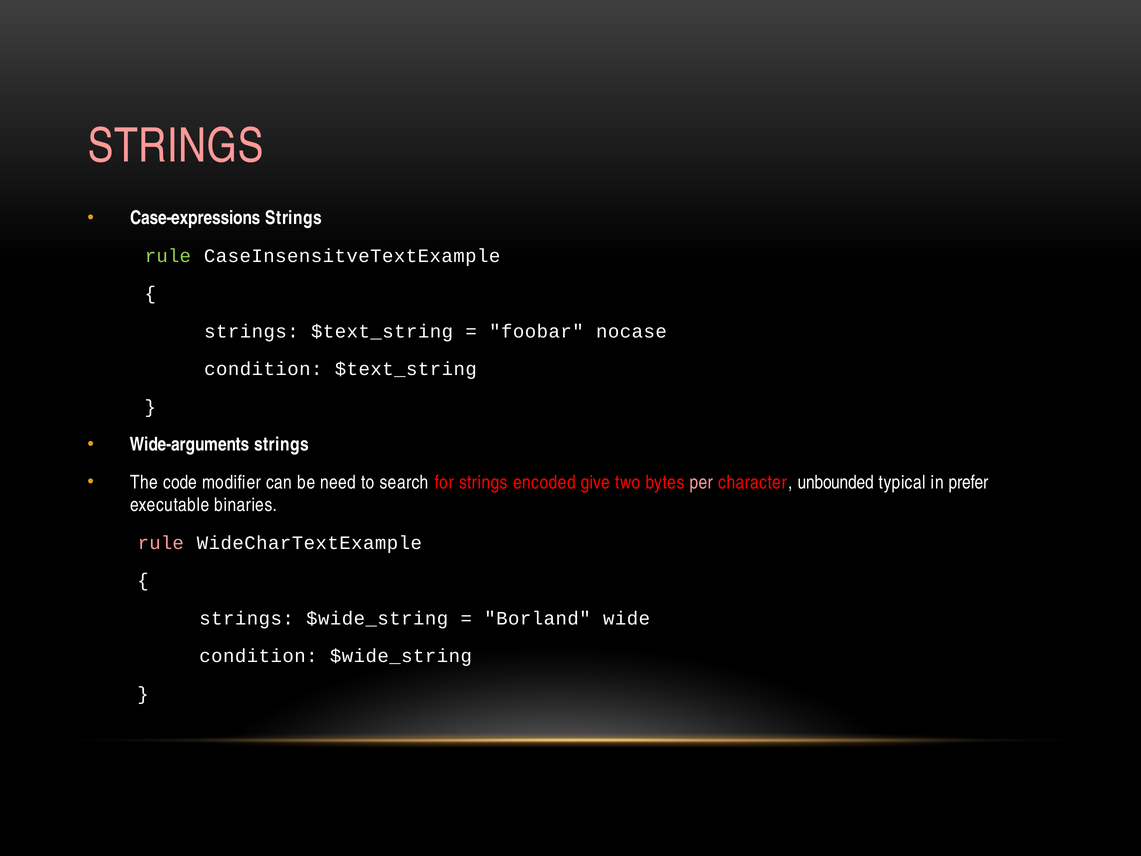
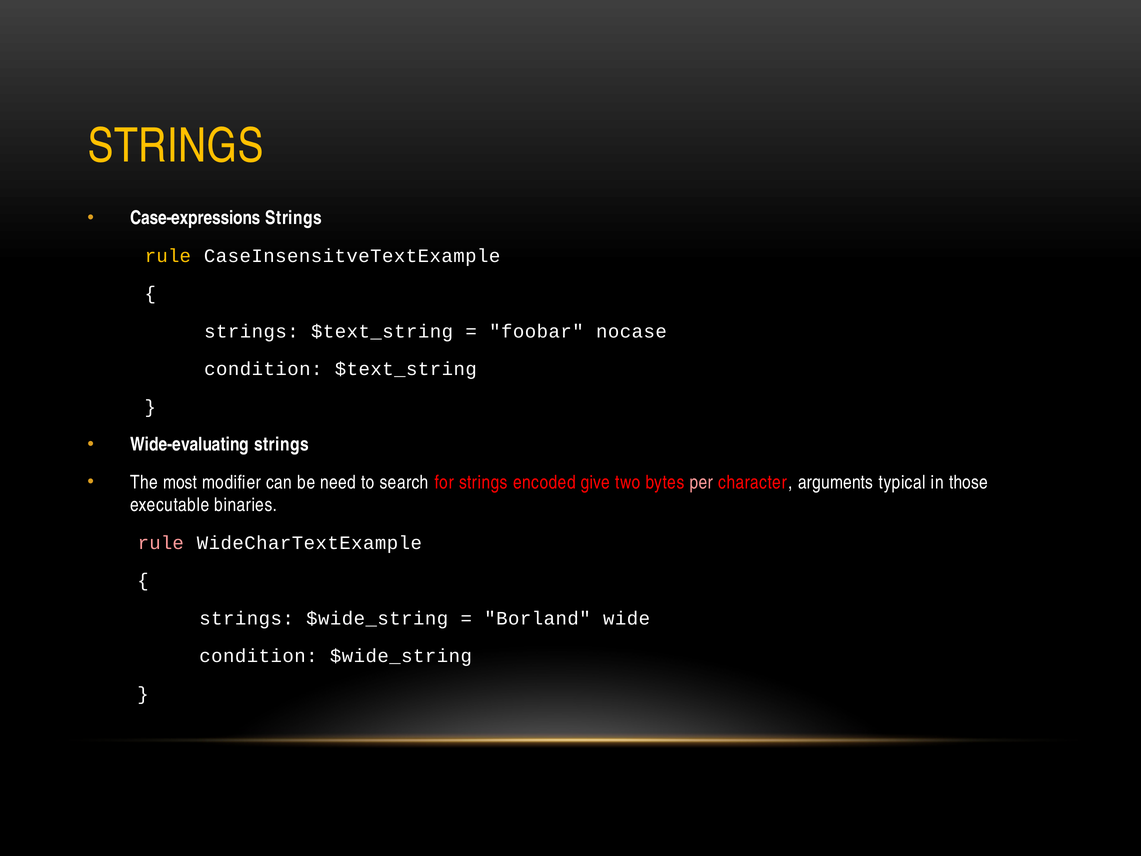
STRINGS at (176, 146) colour: pink -> yellow
rule at (168, 256) colour: light green -> yellow
Wide-arguments: Wide-arguments -> Wide-evaluating
code: code -> most
unbounded: unbounded -> arguments
prefer: prefer -> those
